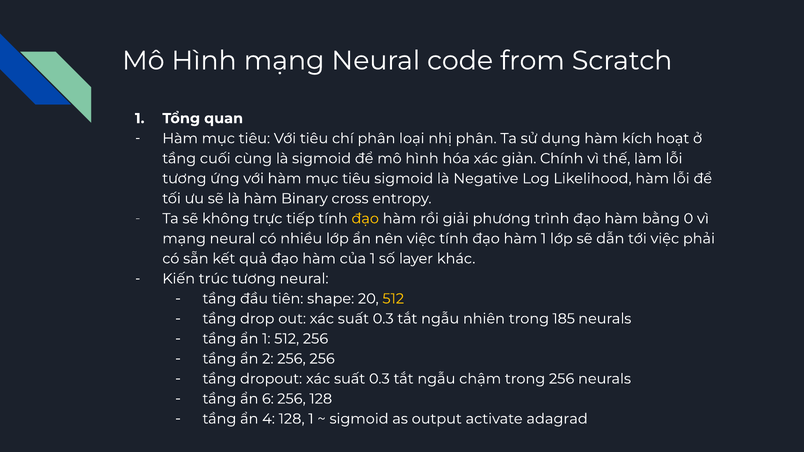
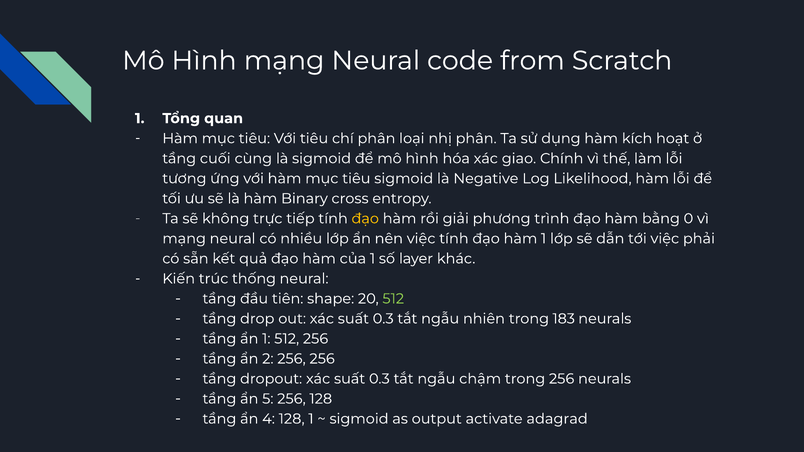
giản: giản -> giao
trúc tương: tương -> thống
512 at (393, 299) colour: yellow -> light green
185: 185 -> 183
6: 6 -> 5
